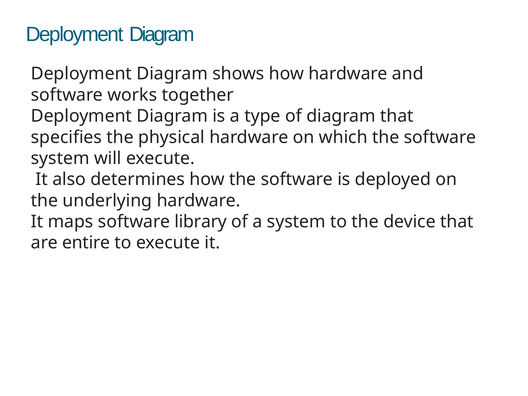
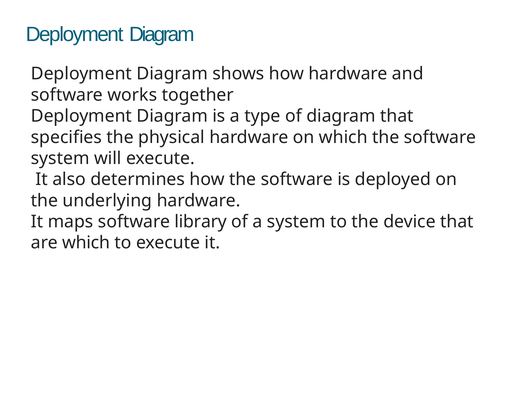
are entire: entire -> which
